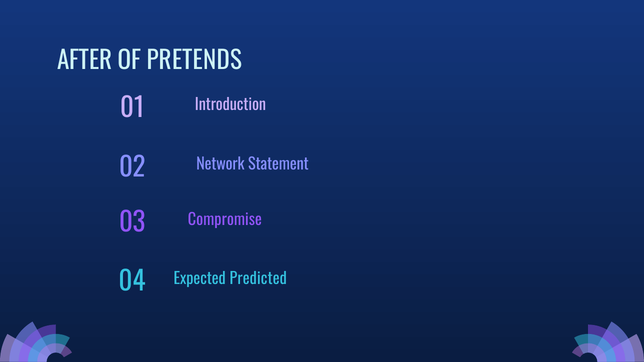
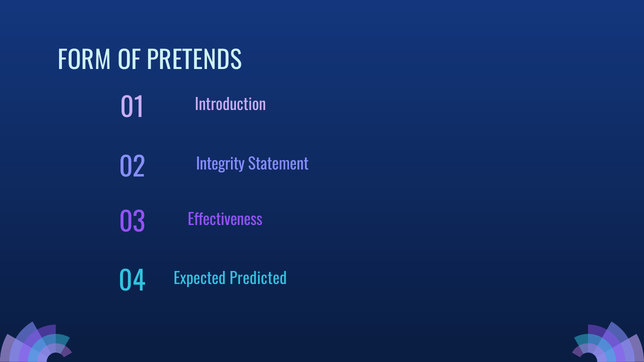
AFTER: AFTER -> FORM
Network: Network -> Integrity
Compromise: Compromise -> Effectiveness
